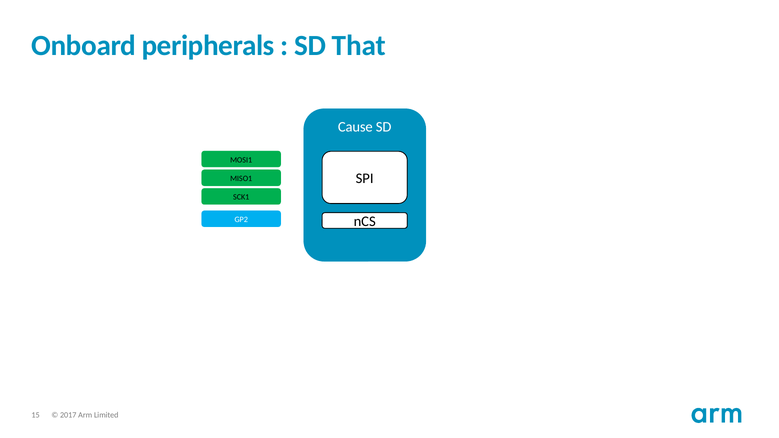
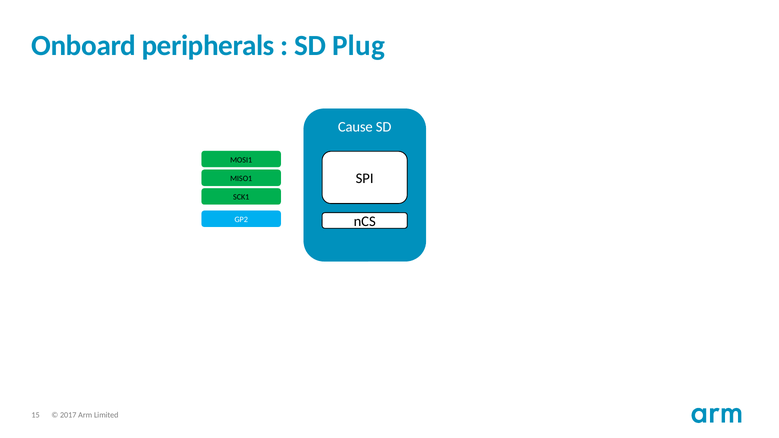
That: That -> Plug
